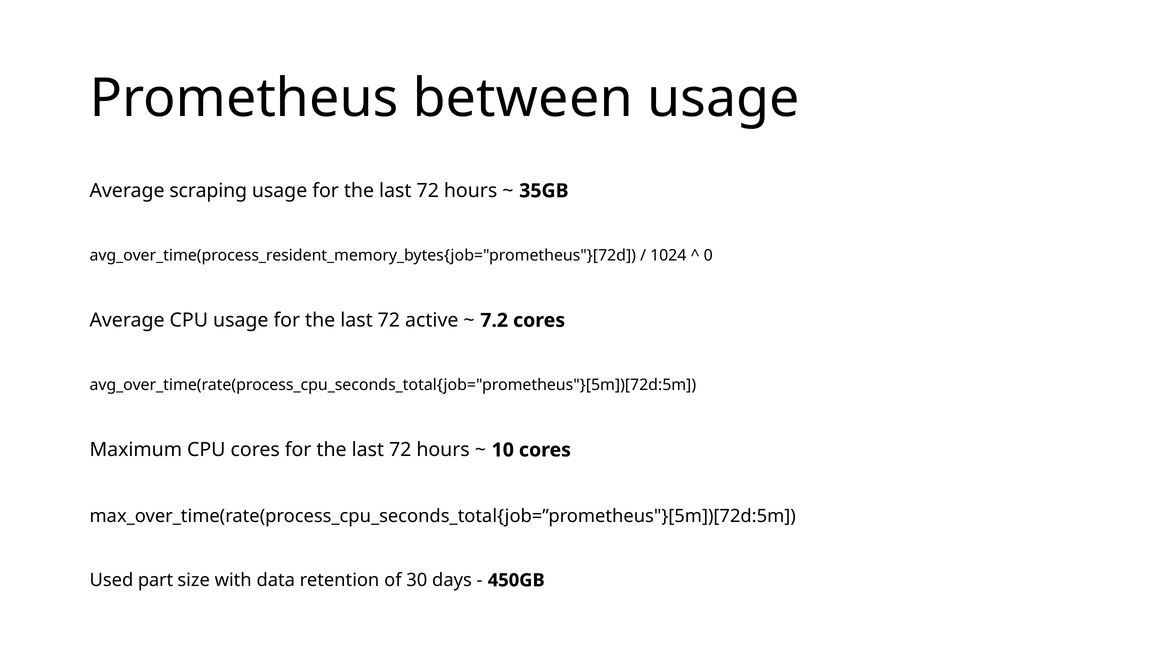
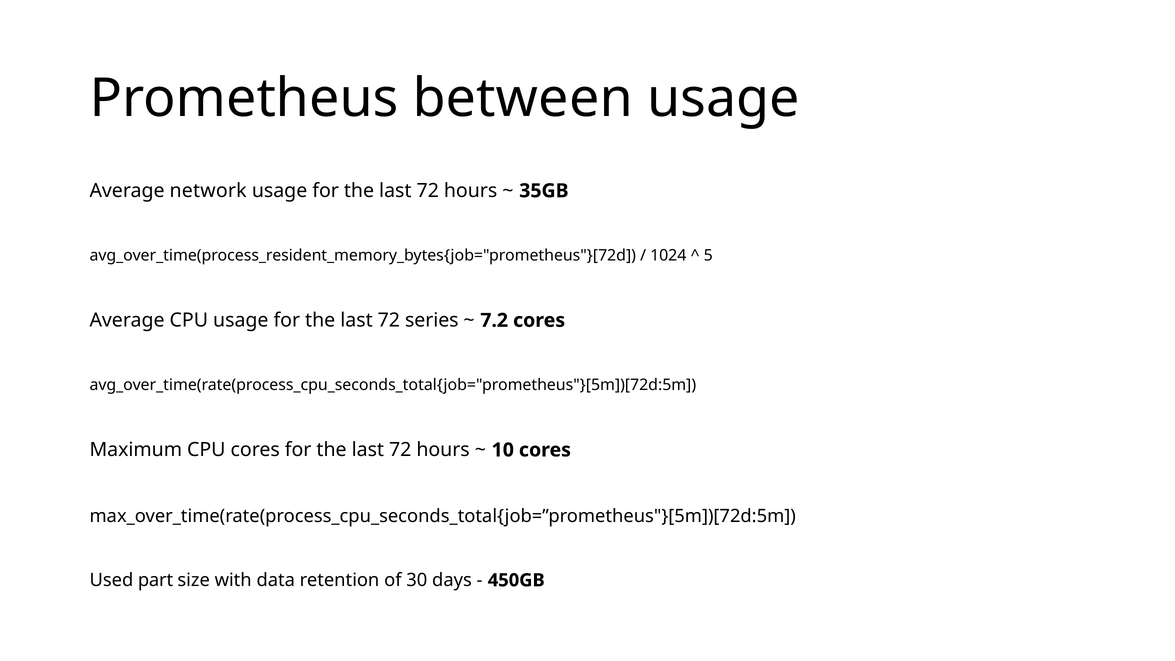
scraping: scraping -> network
0: 0 -> 5
active: active -> series
